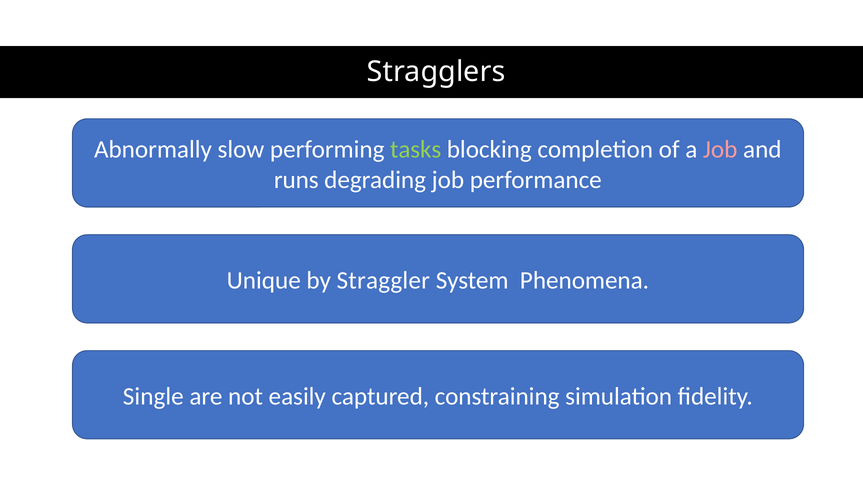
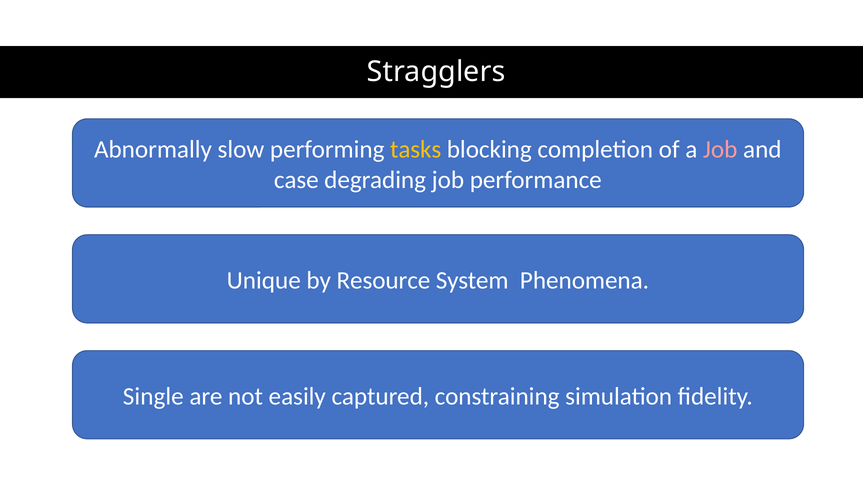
tasks colour: light green -> yellow
runs: runs -> case
Straggler: Straggler -> Resource
